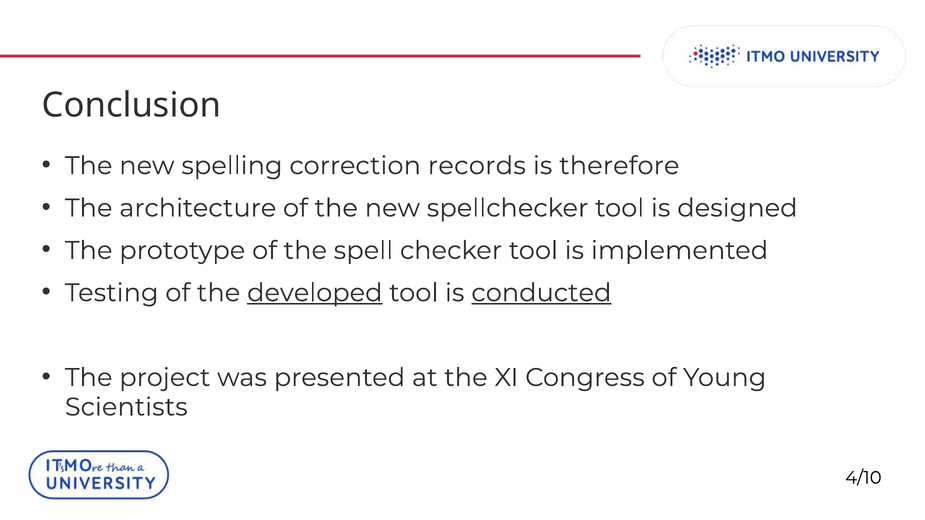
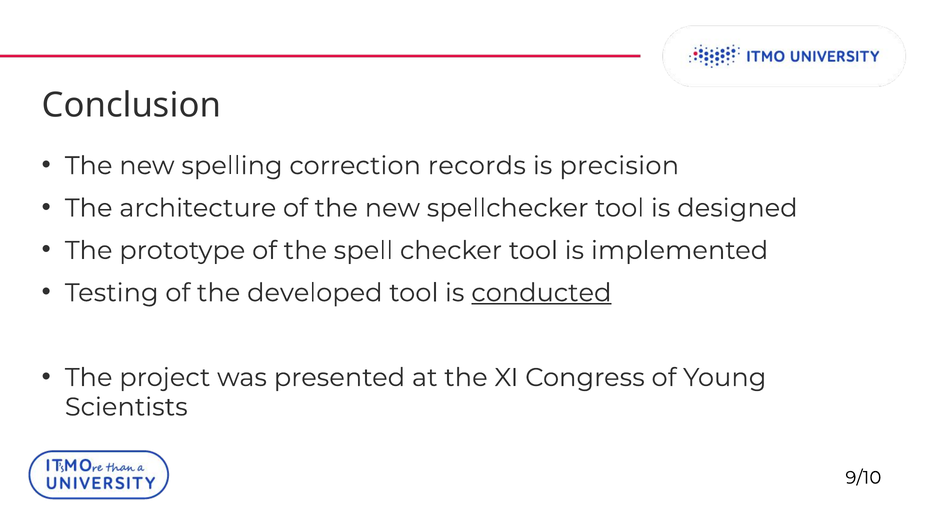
therefore: therefore -> precision
developed underline: present -> none
4/10: 4/10 -> 9/10
